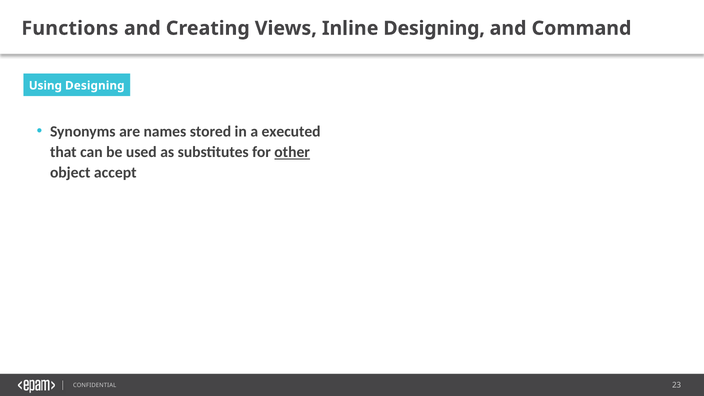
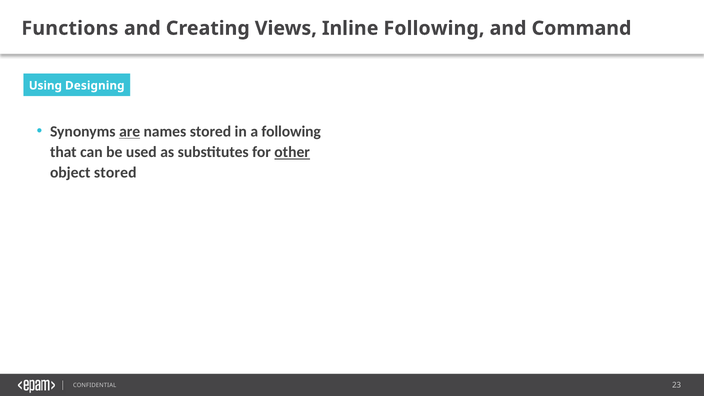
Inline Designing: Designing -> Following
are underline: none -> present
a executed: executed -> following
object accept: accept -> stored
